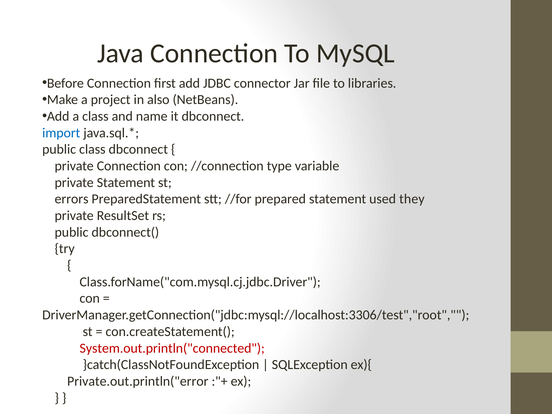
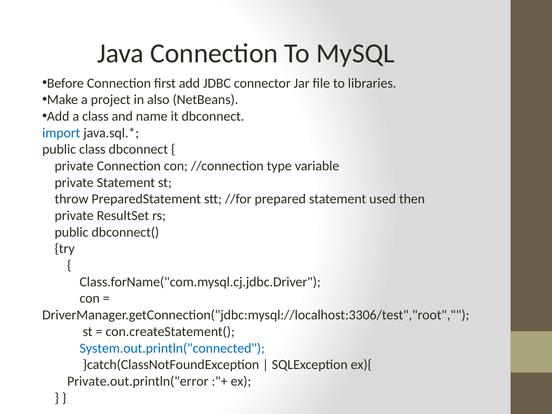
errors: errors -> throw
they: they -> then
System.out.println("connected colour: red -> blue
